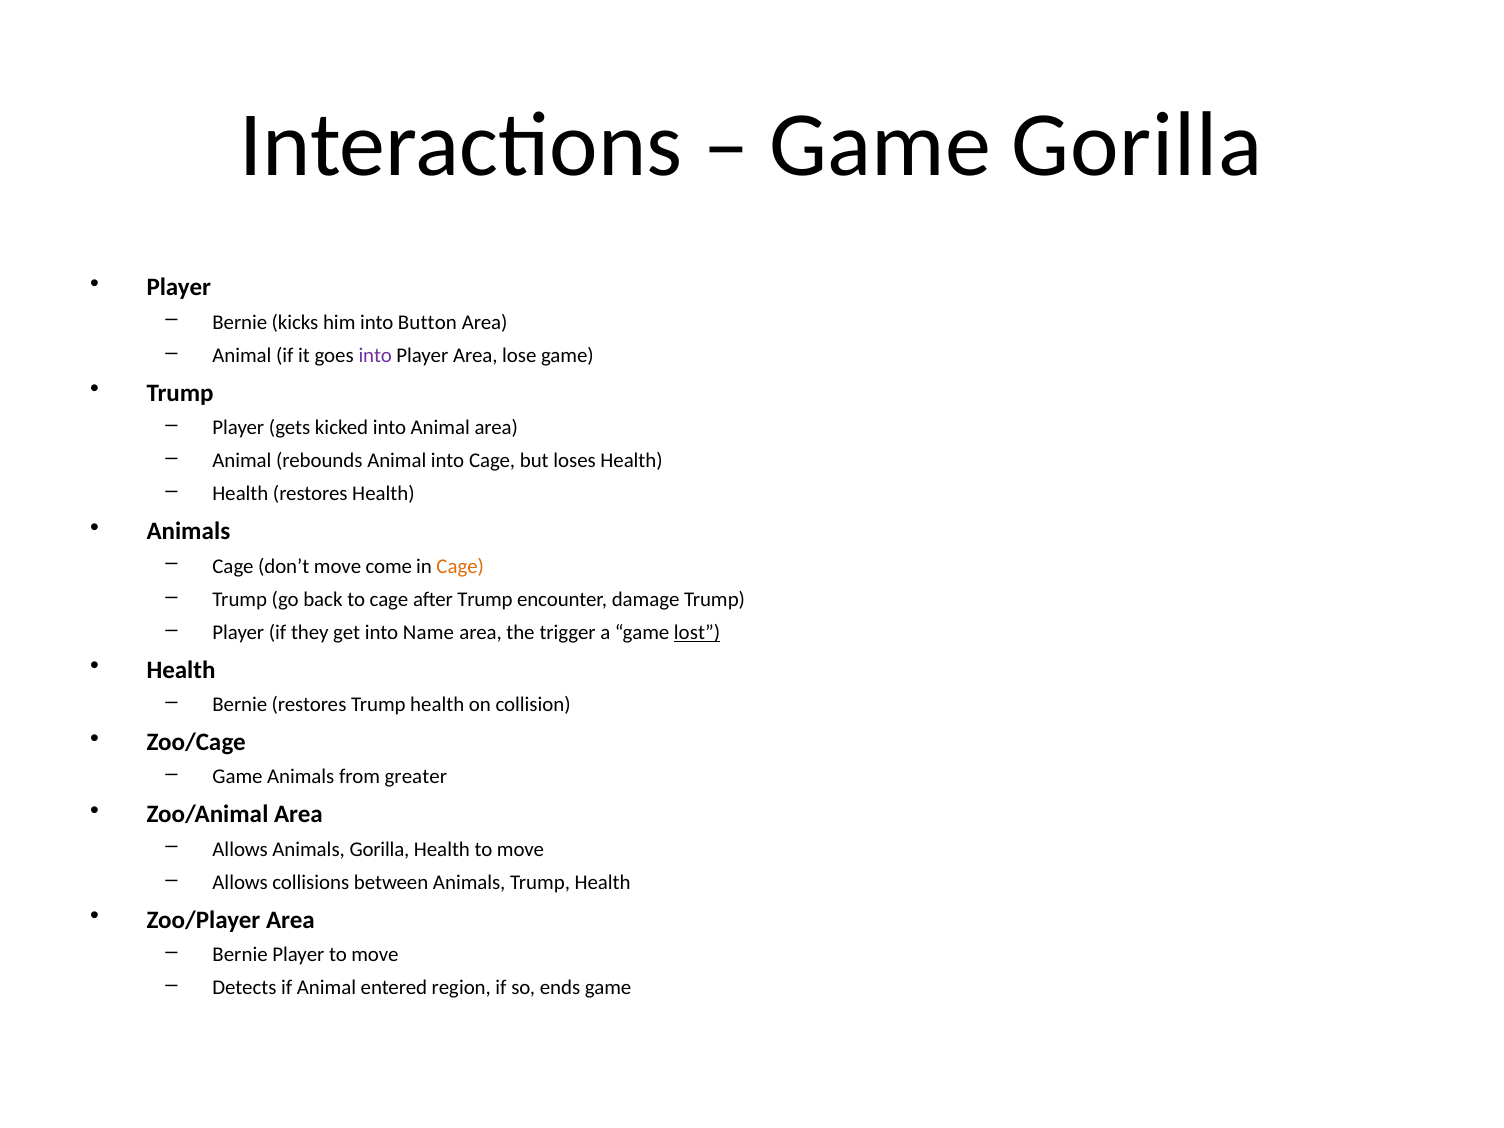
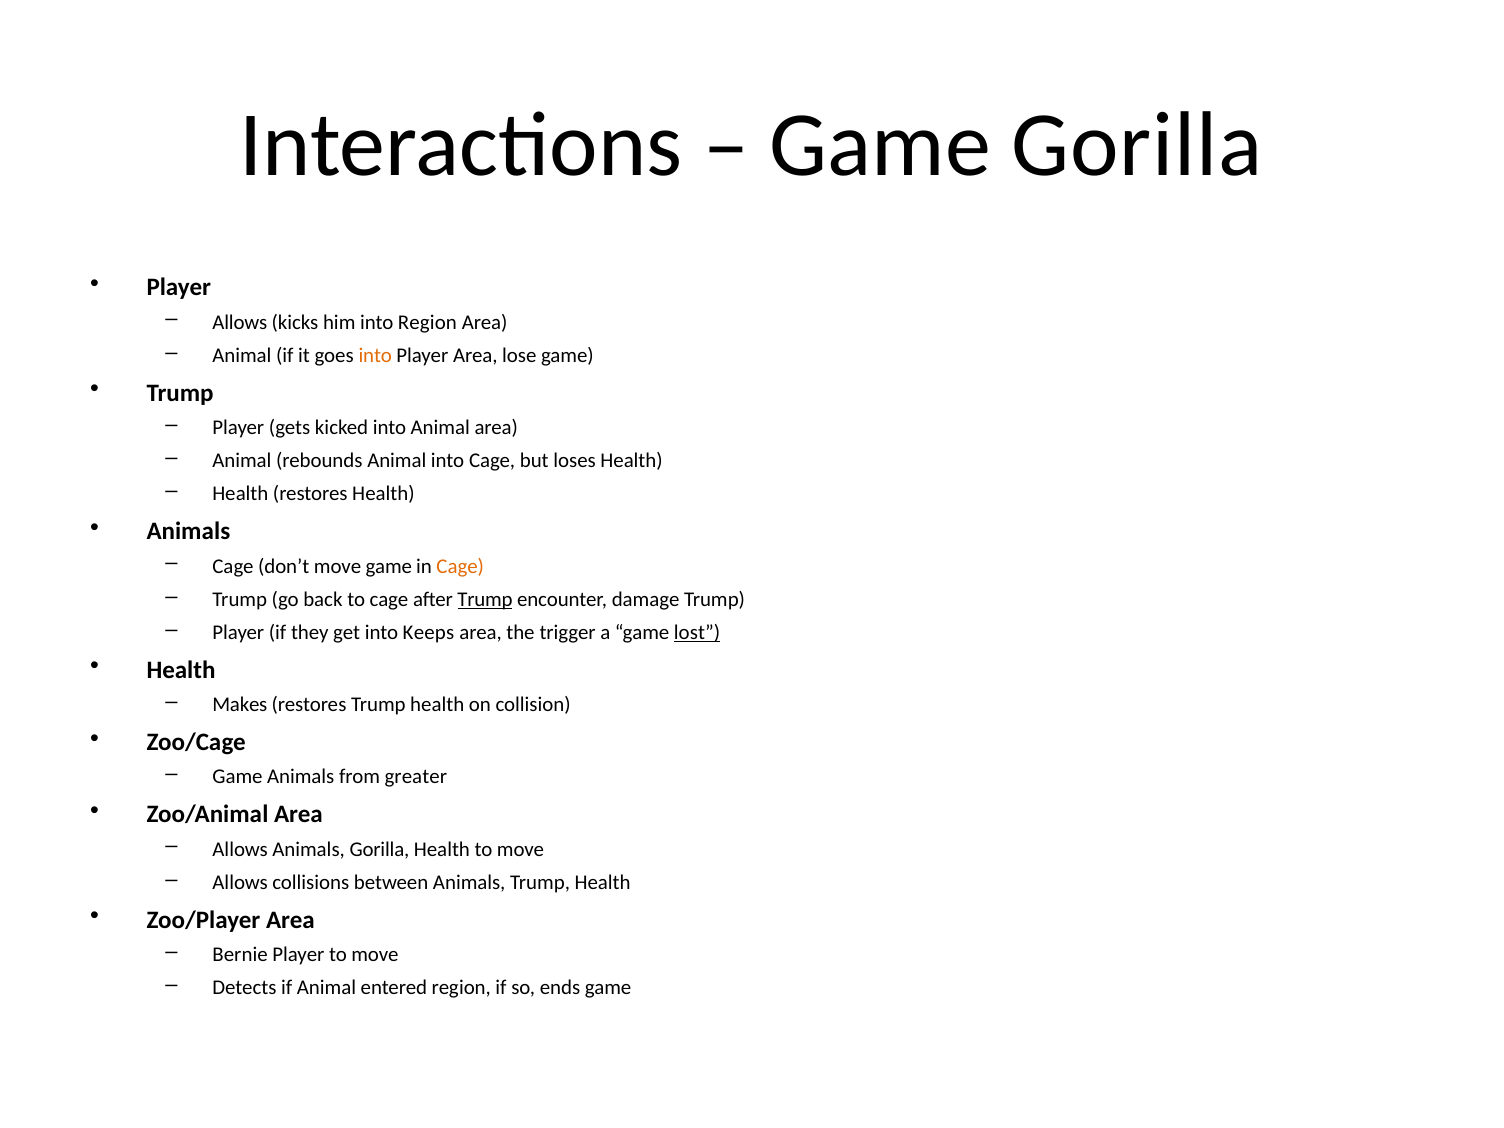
Bernie at (240, 322): Bernie -> Allows
into Button: Button -> Region
into at (375, 355) colour: purple -> orange
move come: come -> game
Trump at (485, 599) underline: none -> present
Name: Name -> Keeps
Bernie at (240, 705): Bernie -> Makes
